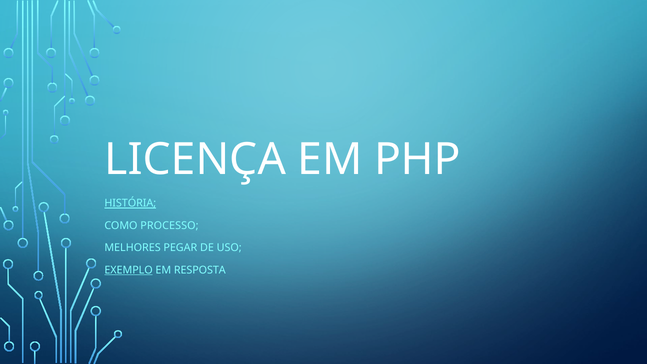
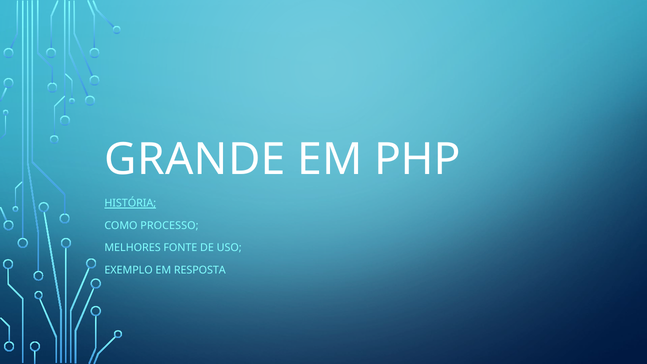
LICENÇA: LICENÇA -> GRANDE
PEGAR: PEGAR -> FONTE
EXEMPLO underline: present -> none
